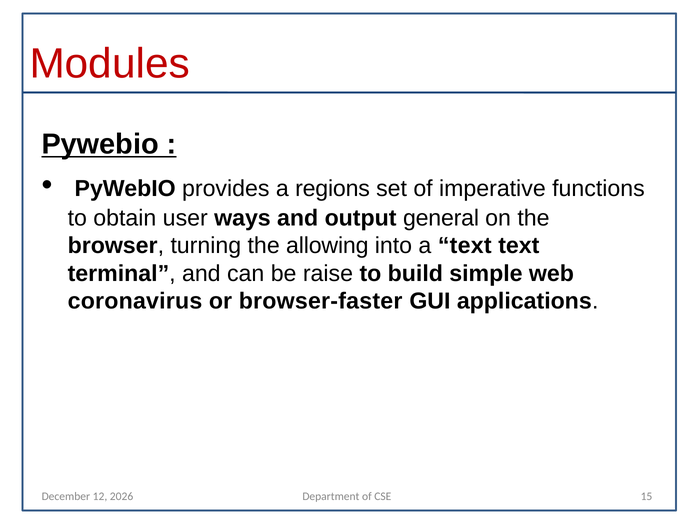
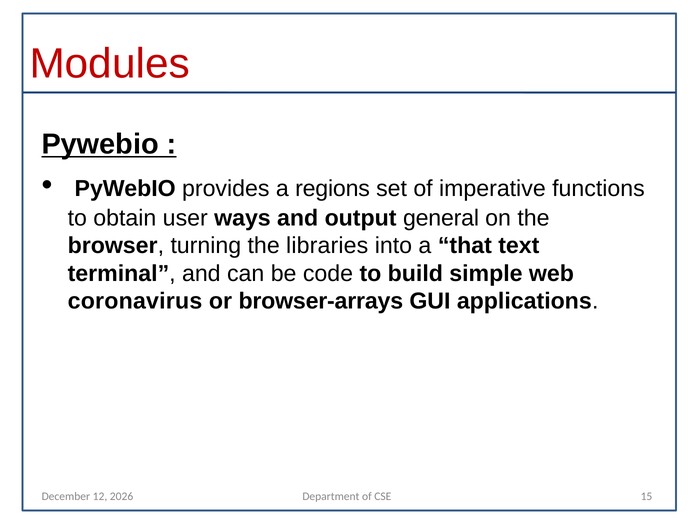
allowing: allowing -> libraries
a text: text -> that
raise: raise -> code
browser-faster: browser-faster -> browser-arrays
